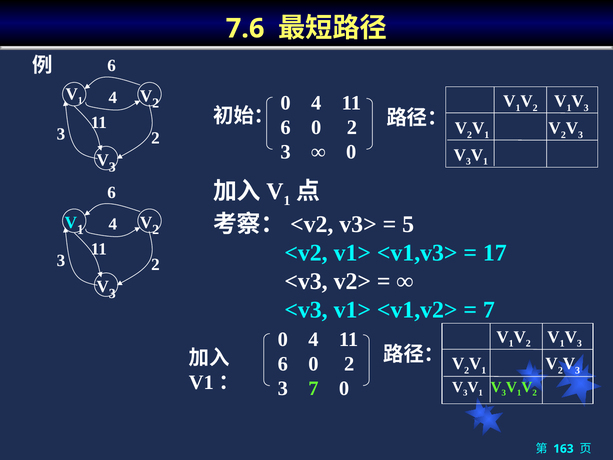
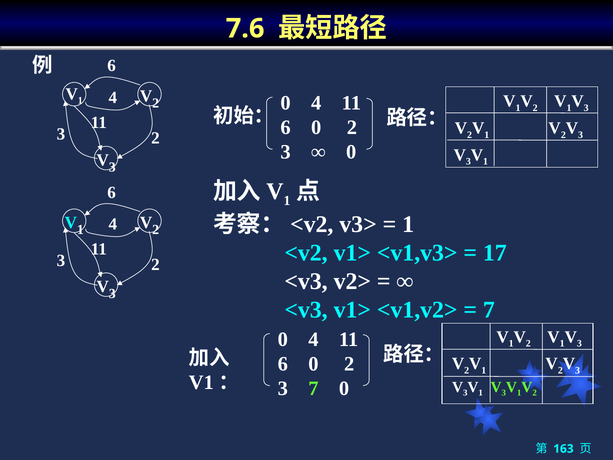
5 at (408, 224): 5 -> 1
